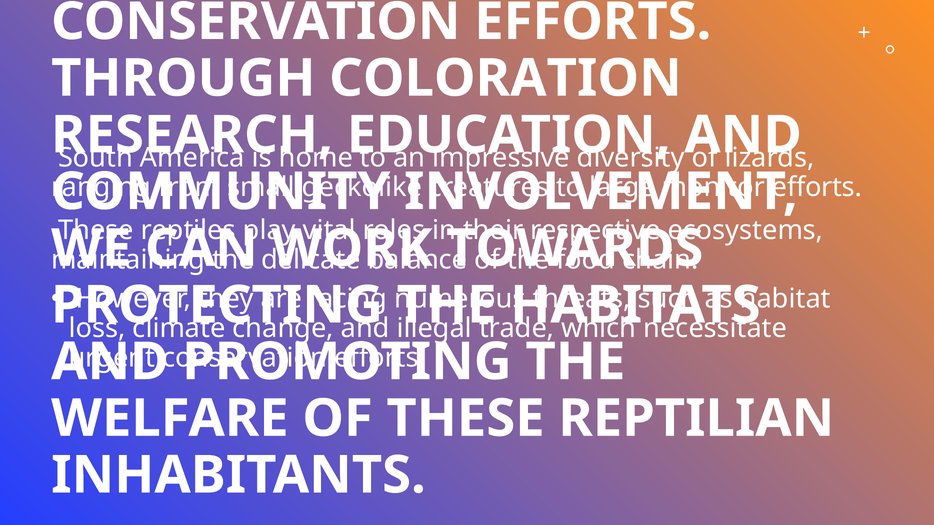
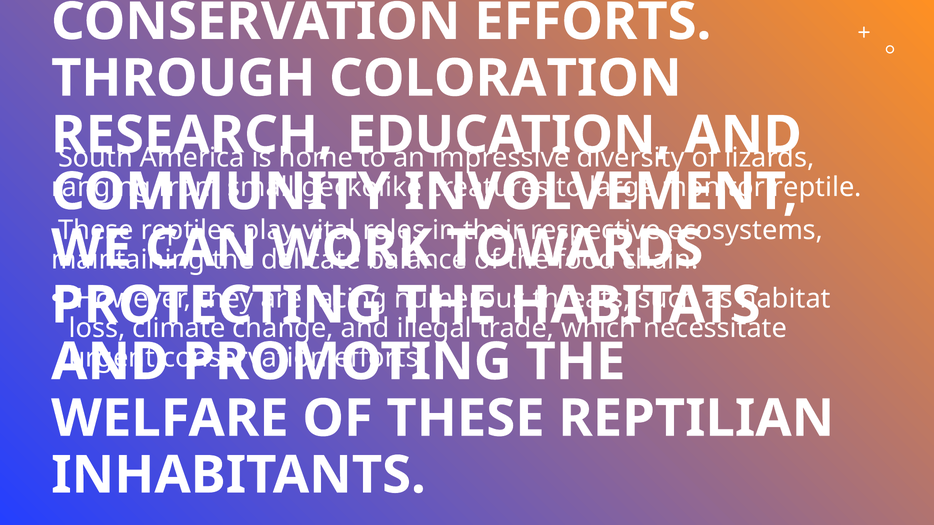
efforts at (817, 187): efforts -> reptile
